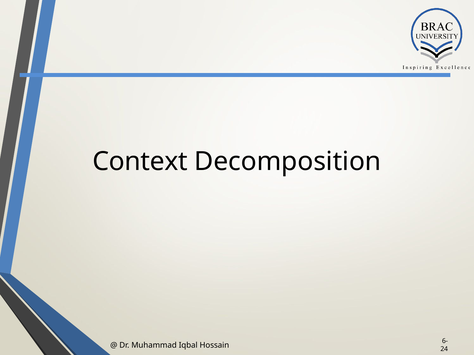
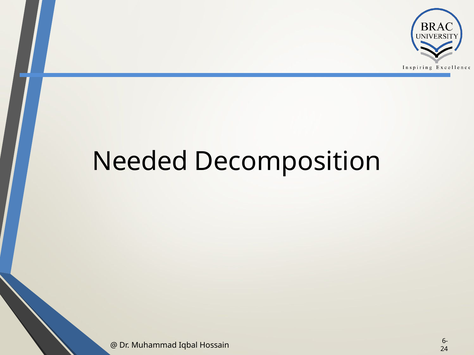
Context: Context -> Needed
